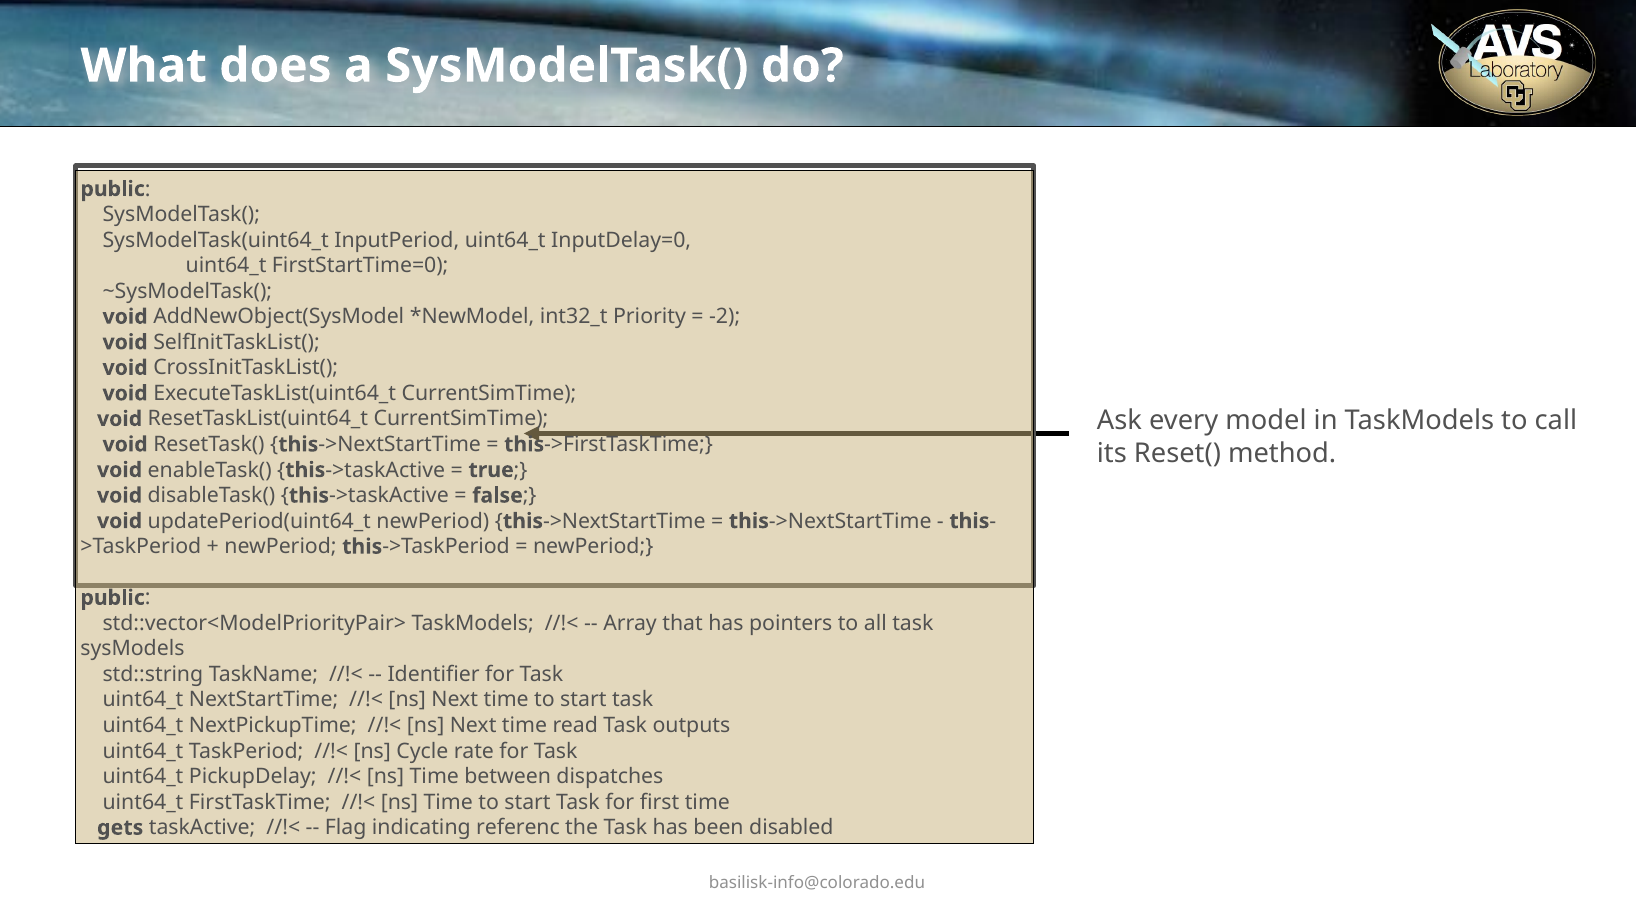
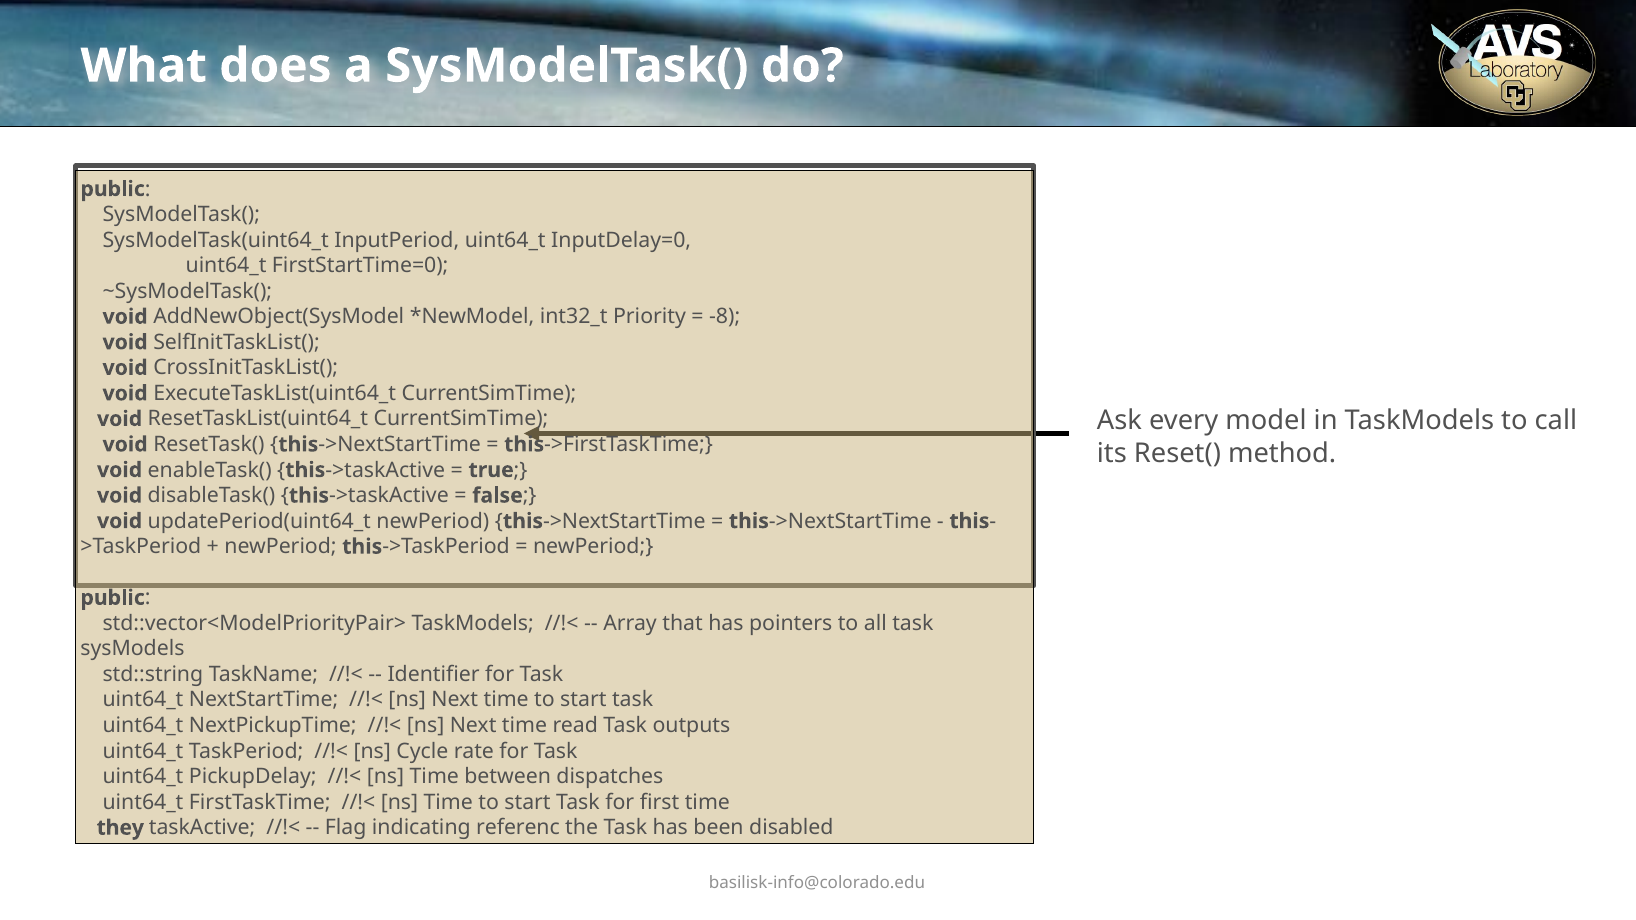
-2: -2 -> -8
gets: gets -> they
